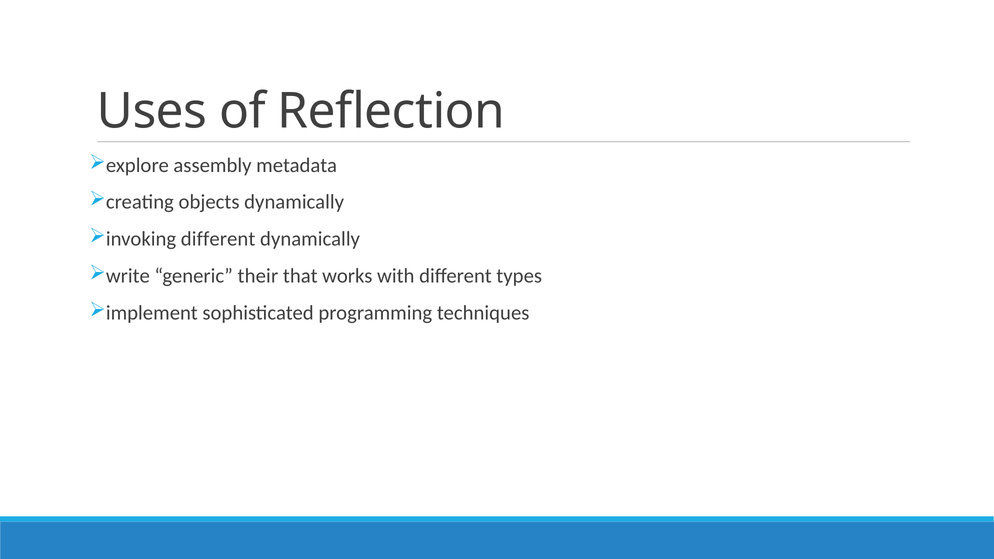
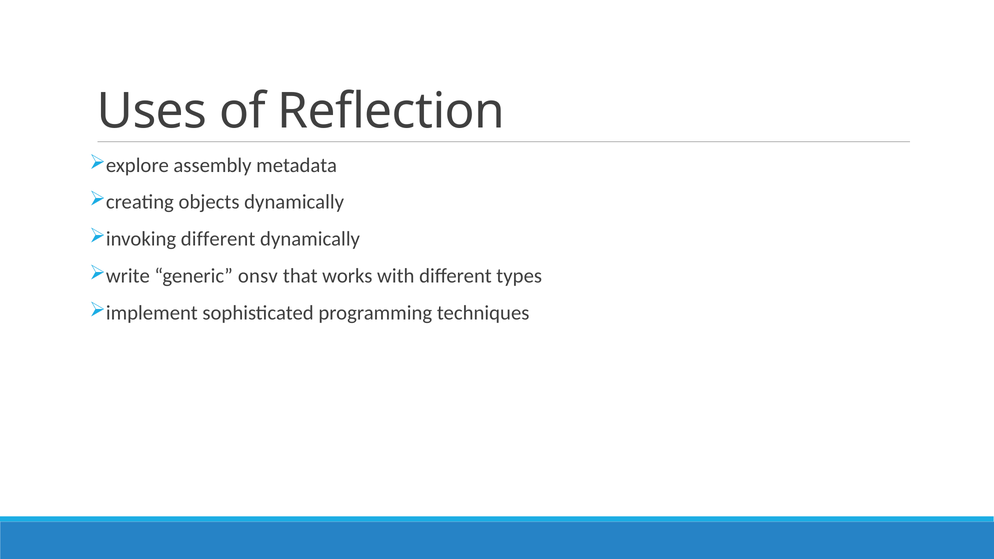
their: their -> onsv
